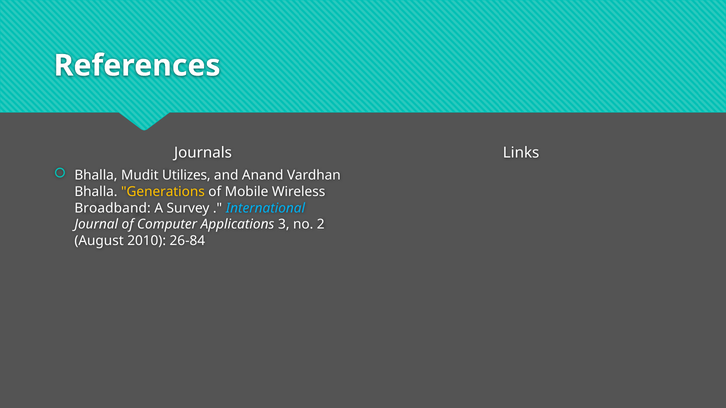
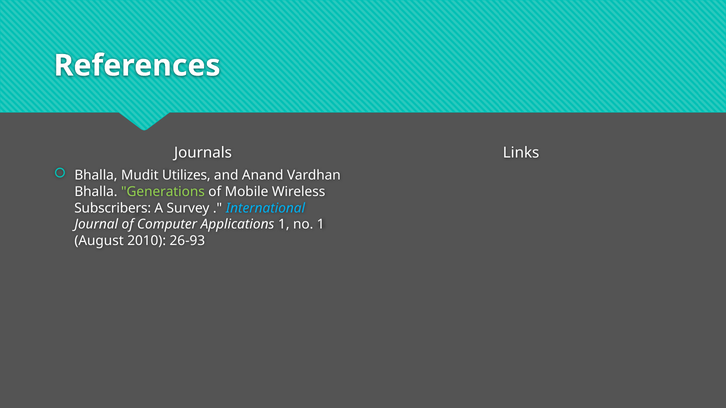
Generations colour: yellow -> light green
Broadband: Broadband -> Subscribers
Applications 3: 3 -> 1
no 2: 2 -> 1
26-84: 26-84 -> 26-93
